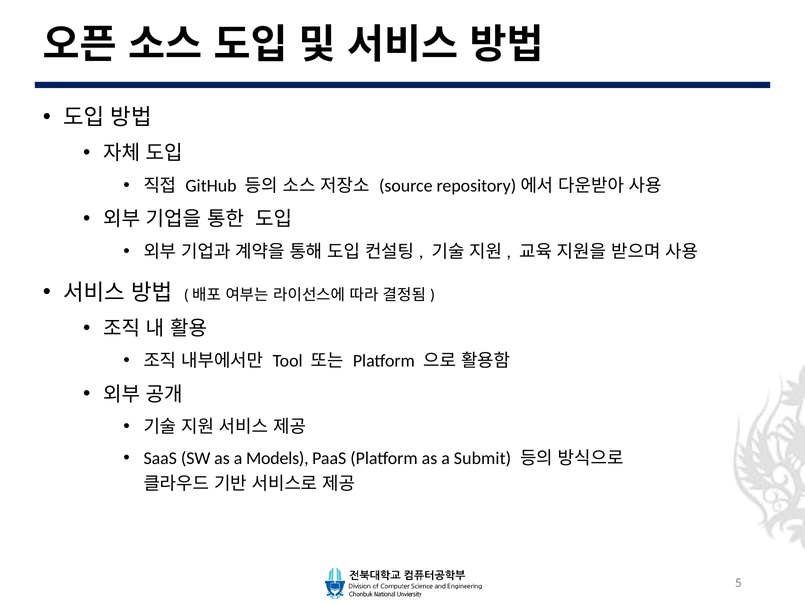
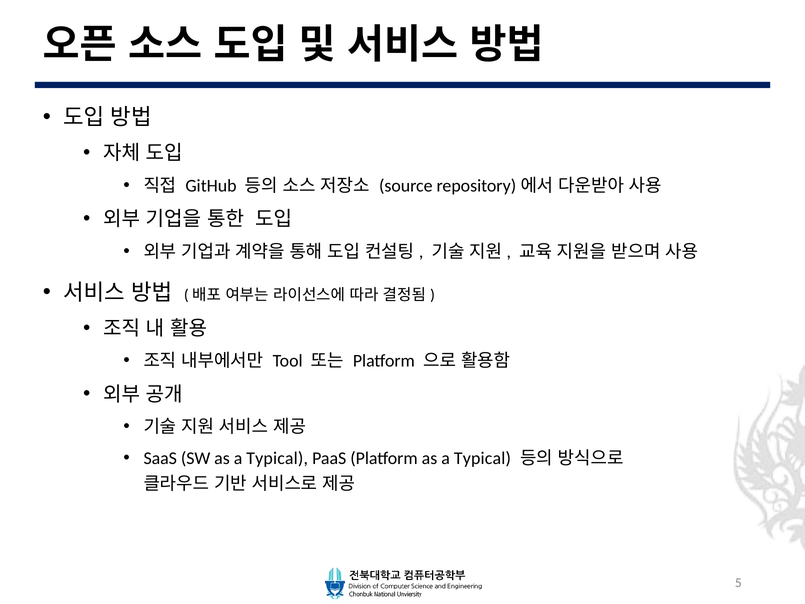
SW as a Models: Models -> Typical
Platform as a Submit: Submit -> Typical
